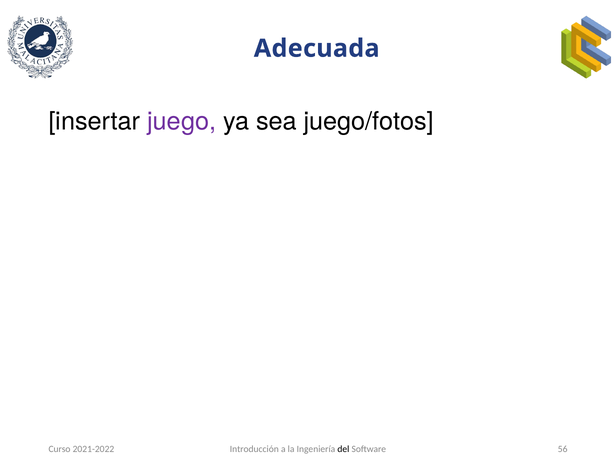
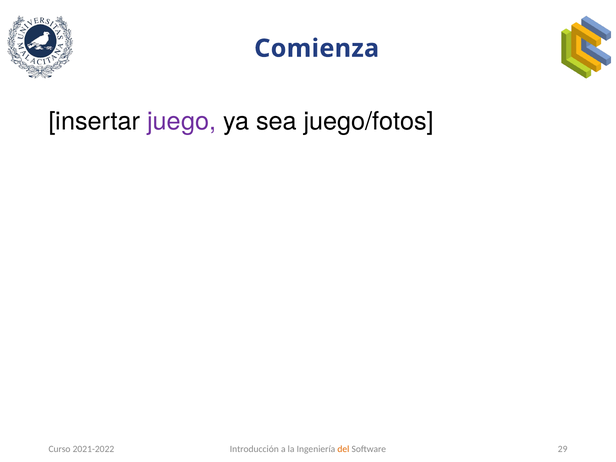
Adecuada: Adecuada -> Comienza
del colour: black -> orange
56: 56 -> 29
